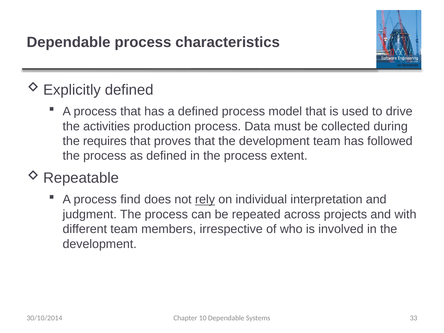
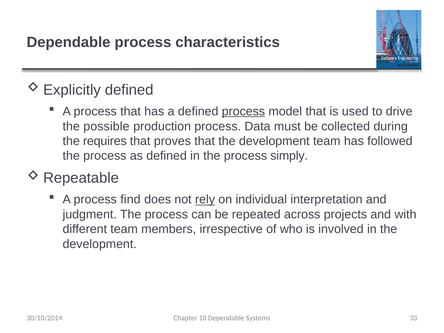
process at (243, 111) underline: none -> present
activities: activities -> possible
extent: extent -> simply
